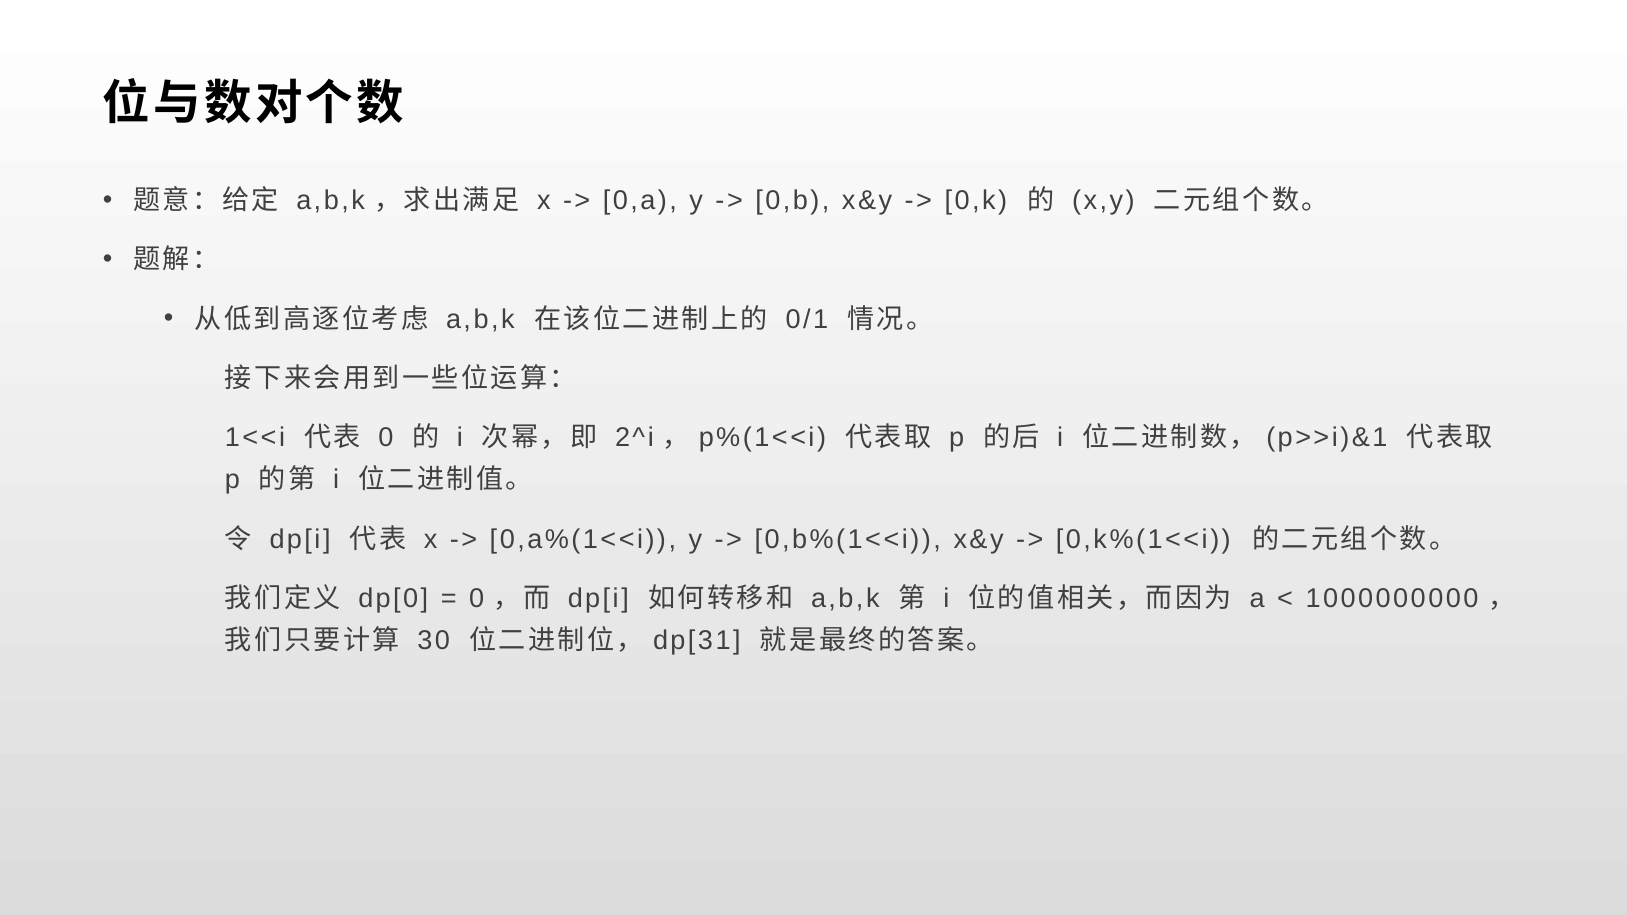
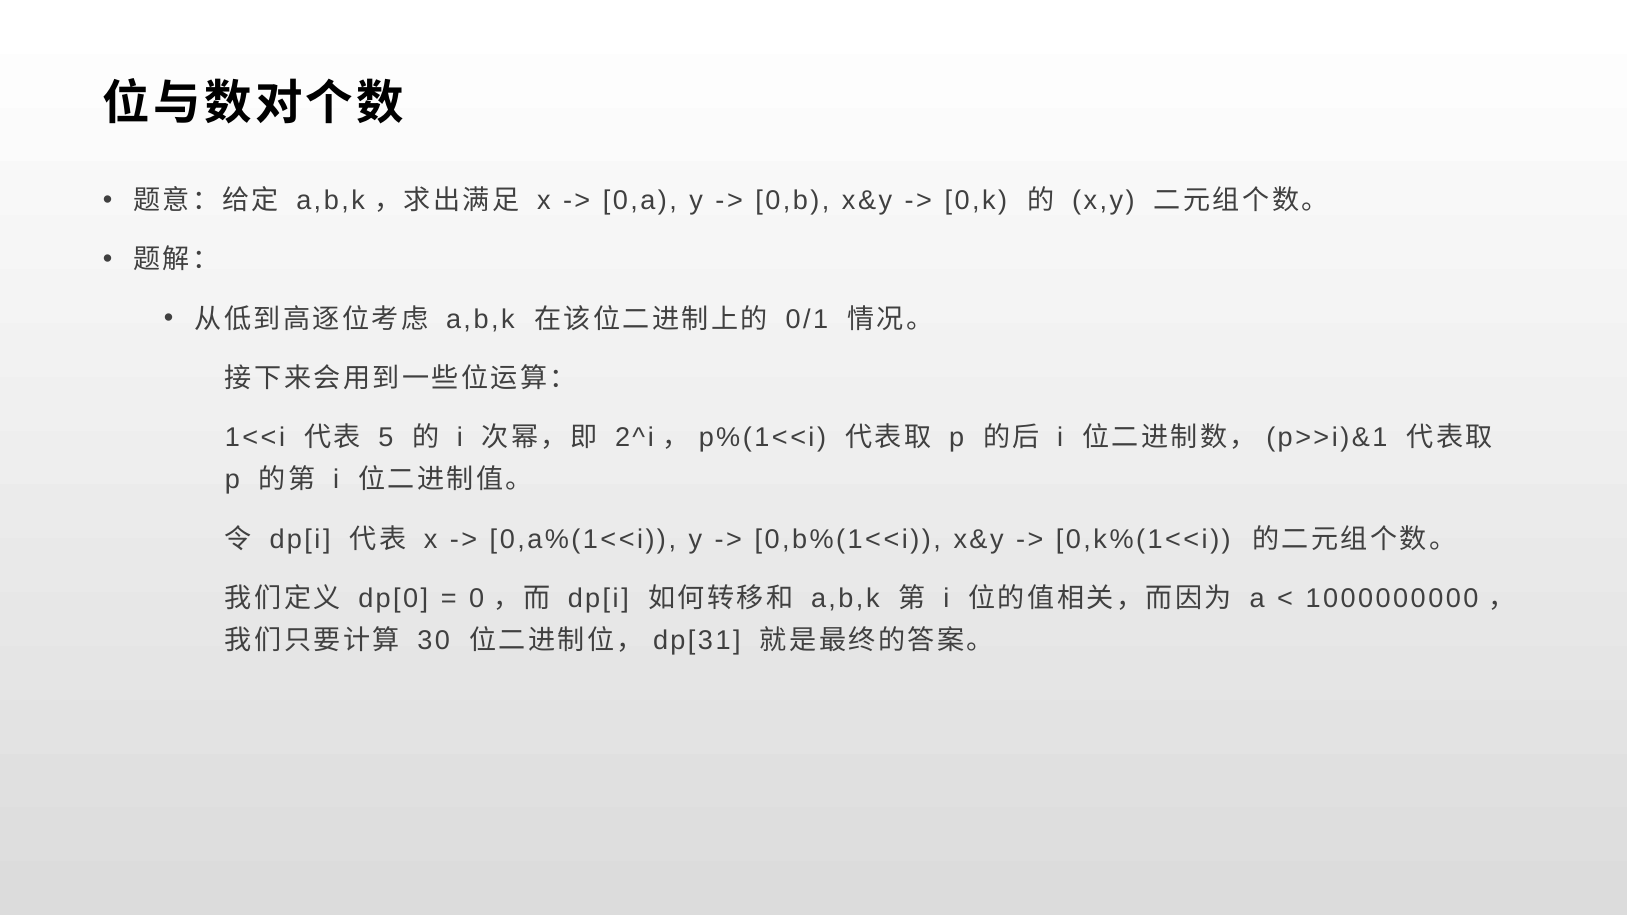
0 at (386, 438): 0 -> 5
